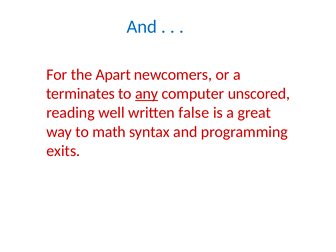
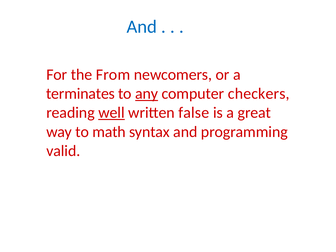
Apart: Apart -> From
unscored: unscored -> checkers
well underline: none -> present
exits: exits -> valid
